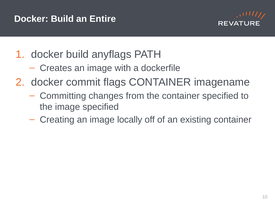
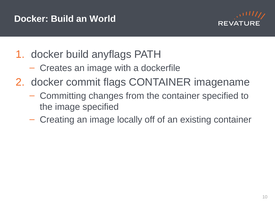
Entire: Entire -> World
